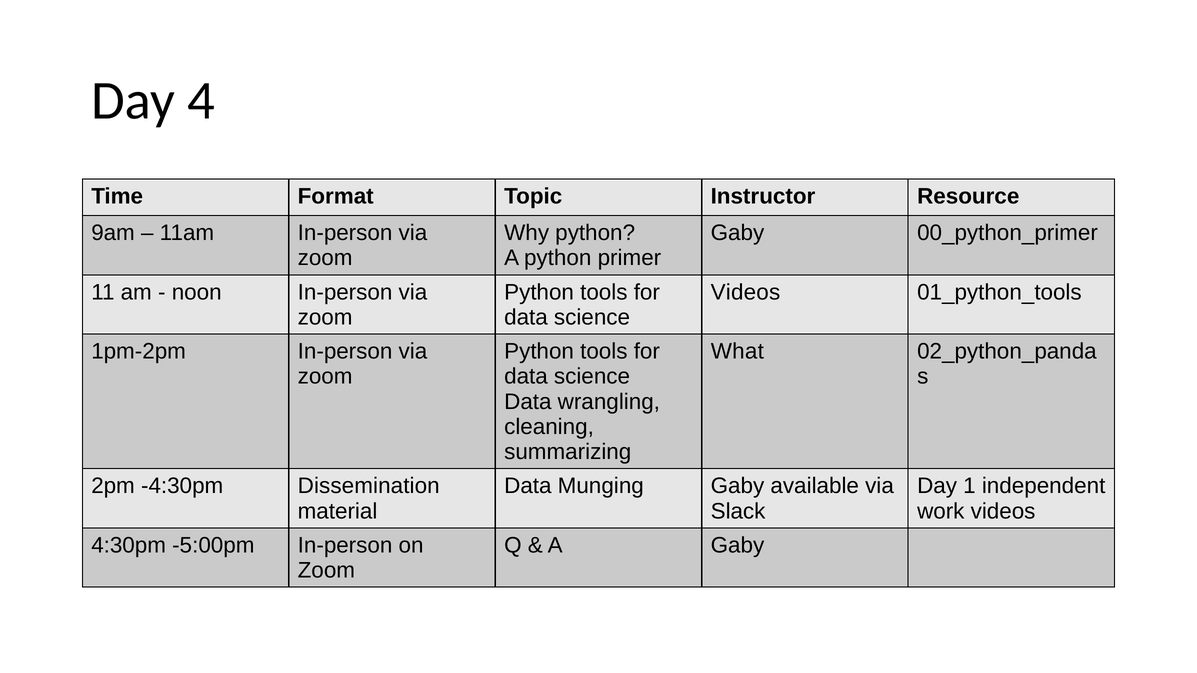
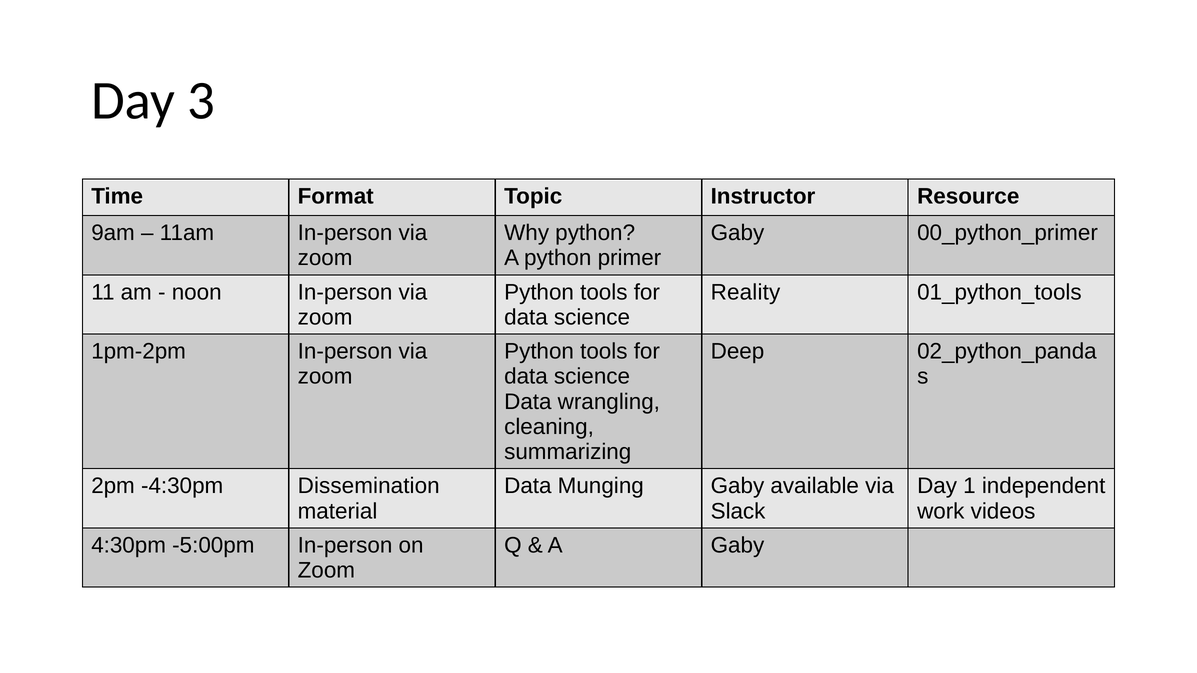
4: 4 -> 3
Videos at (745, 292): Videos -> Reality
What: What -> Deep
